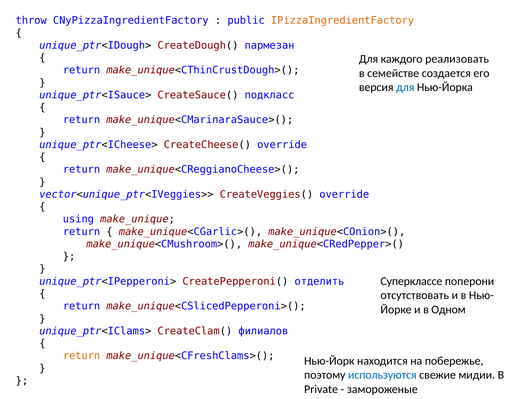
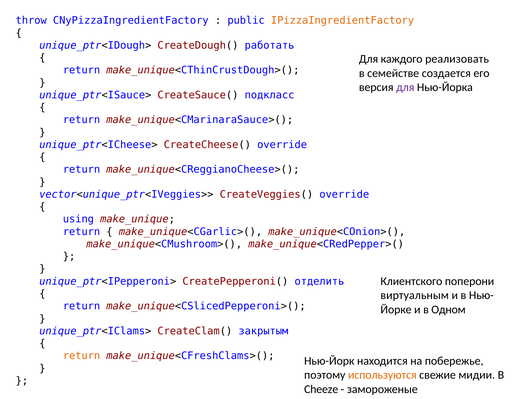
пармезан: пармезан -> работать
для at (405, 87) colour: blue -> purple
Суперклассе: Суперклассе -> Клиентского
отсутствовать: отсутствовать -> виртуальным
филиалов: филиалов -> закрытым
используются colour: blue -> orange
Private: Private -> Cheeze
